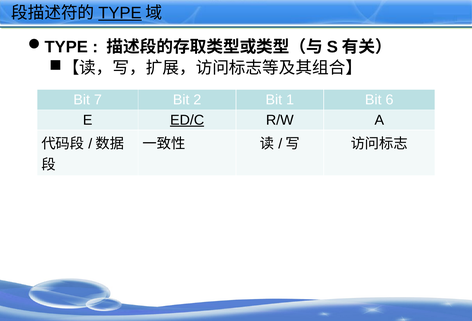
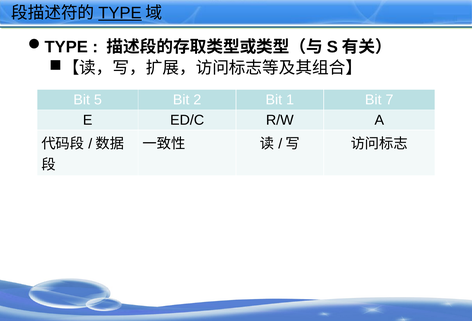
7: 7 -> 5
6: 6 -> 7
ED/C underline: present -> none
